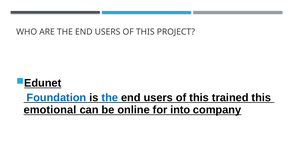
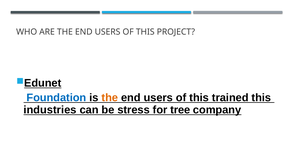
the at (110, 98) colour: blue -> orange
emotional: emotional -> industries
online: online -> stress
into: into -> tree
